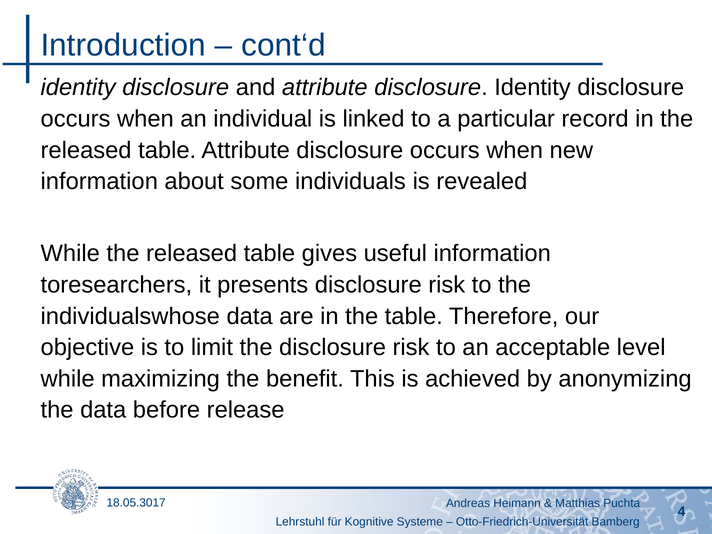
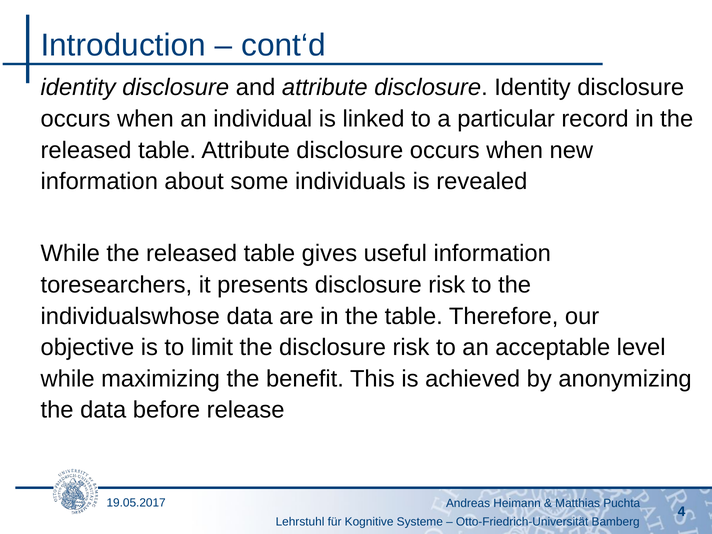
18.05.3017: 18.05.3017 -> 19.05.2017
